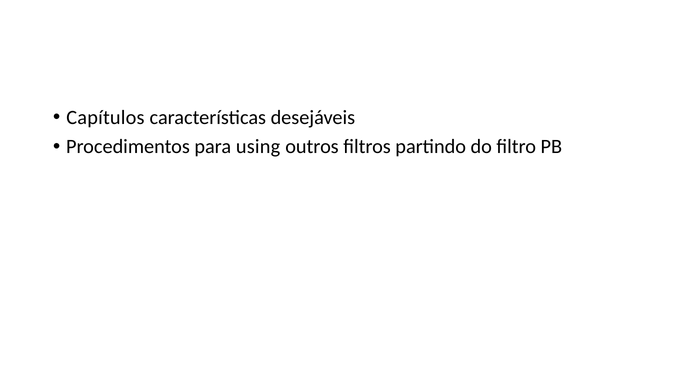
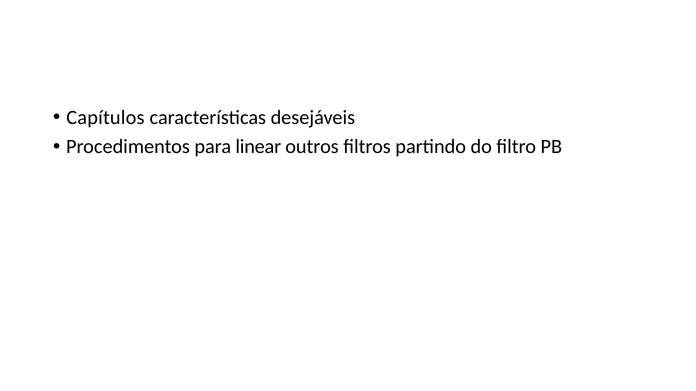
using: using -> linear
